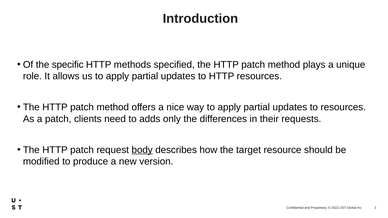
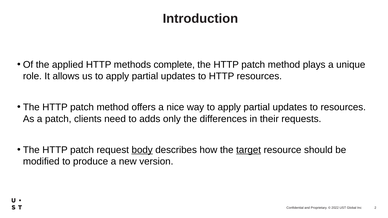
specific: specific -> applied
specified: specified -> complete
target underline: none -> present
